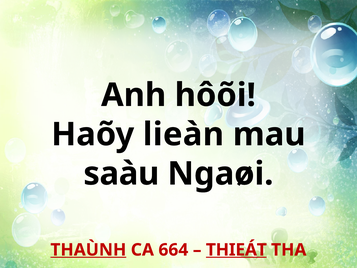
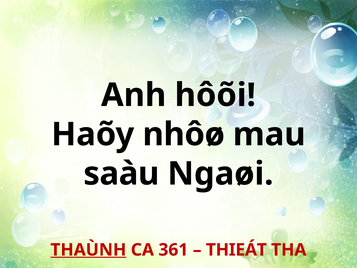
lieàn: lieàn -> nhôø
664: 664 -> 361
THIEÁT underline: present -> none
